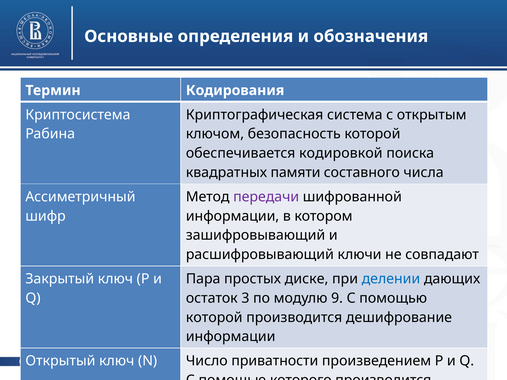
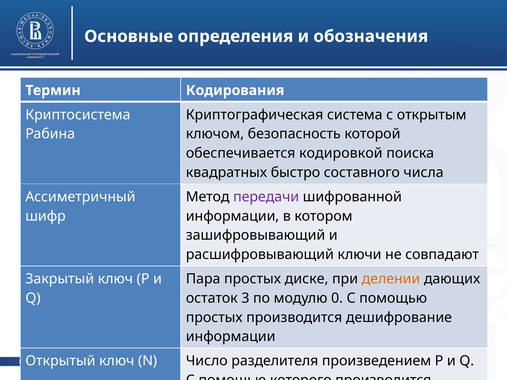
памяти: памяти -> быстро
делении colour: blue -> orange
9: 9 -> 0
которой at (214, 318): которой -> простых
приватности: приватности -> разделителя
